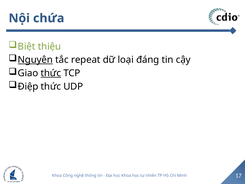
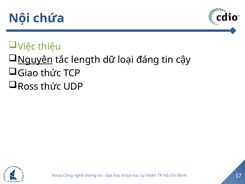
Biệt: Biệt -> Việc
repeat: repeat -> length
thức at (51, 73) underline: present -> none
Điệp: Điệp -> Ross
